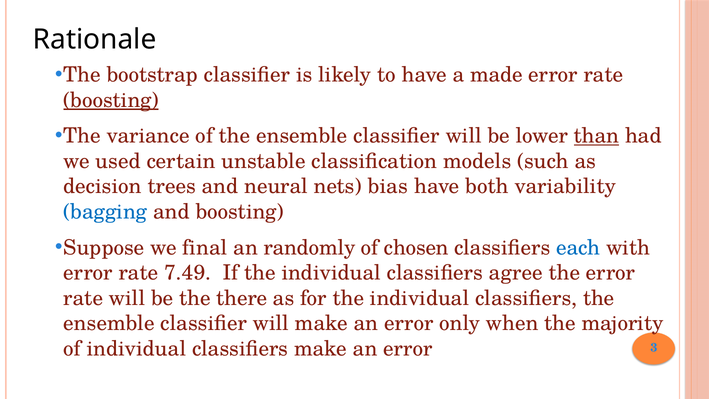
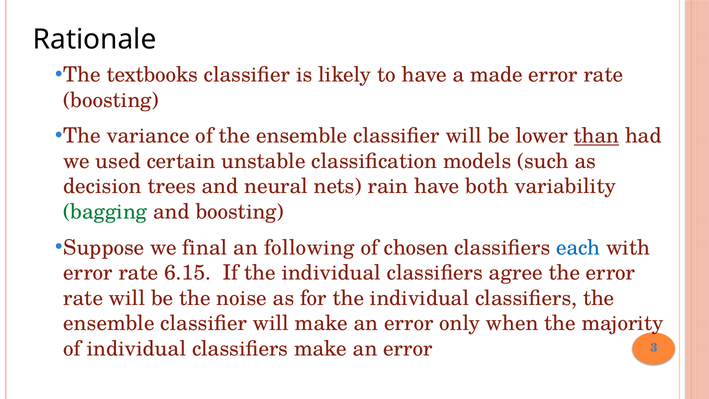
bootstrap: bootstrap -> textbooks
boosting at (111, 100) underline: present -> none
bias: bias -> rain
bagging colour: blue -> green
randomly: randomly -> following
7.49: 7.49 -> 6.15
there: there -> noise
